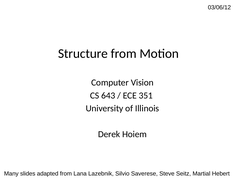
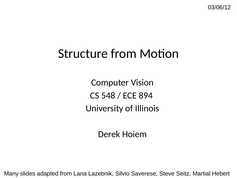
643: 643 -> 548
351: 351 -> 894
